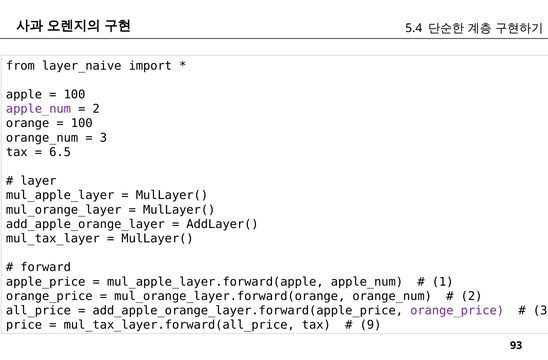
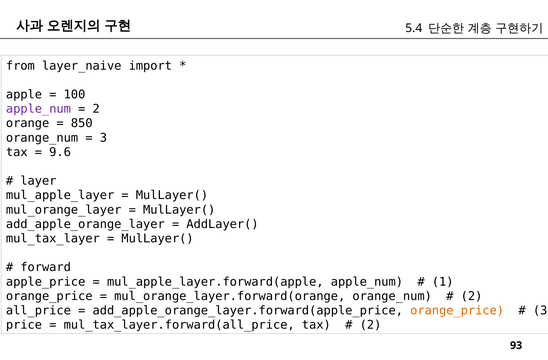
100 at (82, 123): 100 -> 850
6.5: 6.5 -> 9.6
orange_price at (457, 310) colour: purple -> orange
9 at (371, 325): 9 -> 2
